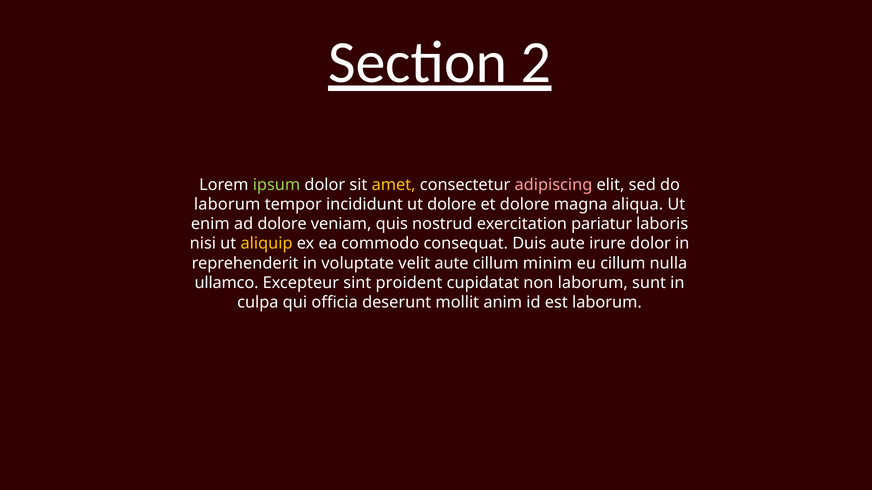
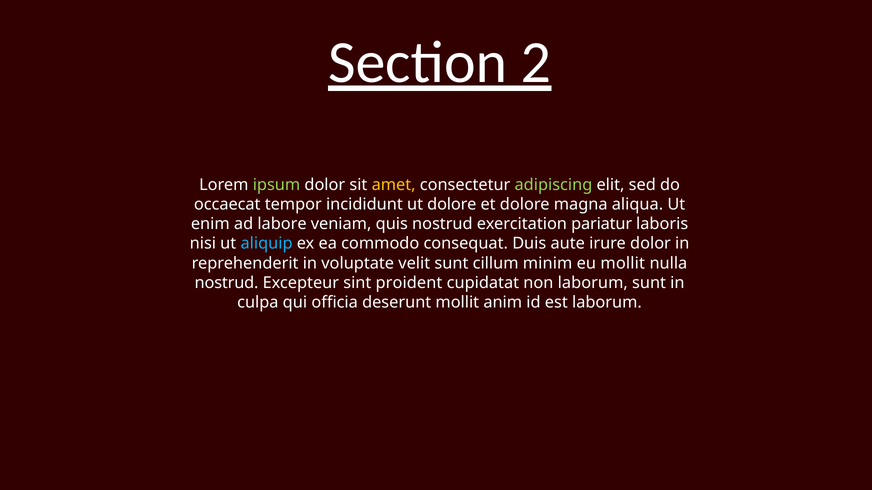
adipiscing colour: pink -> light green
laborum at (227, 205): laborum -> occaecat
ad dolore: dolore -> labore
aliquip colour: yellow -> light blue
velit aute: aute -> sunt
eu cillum: cillum -> mollit
ullamco at (227, 283): ullamco -> nostrud
